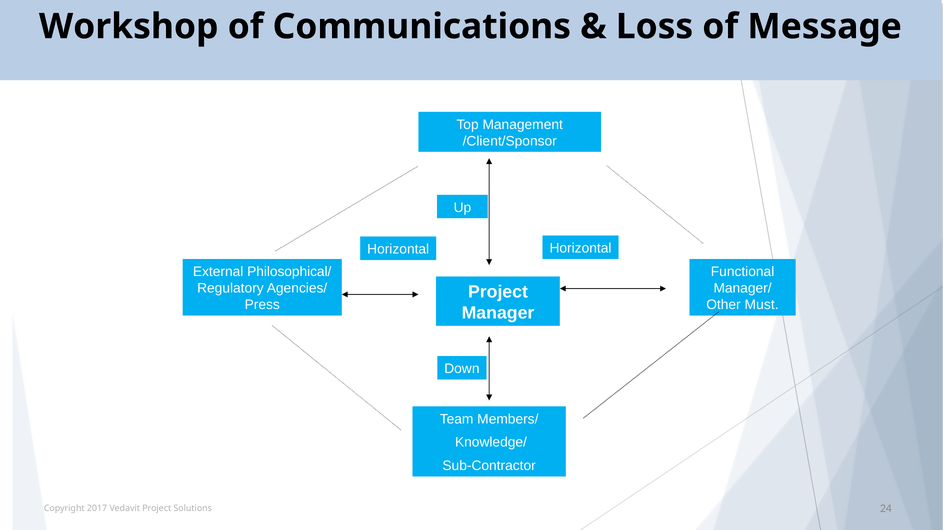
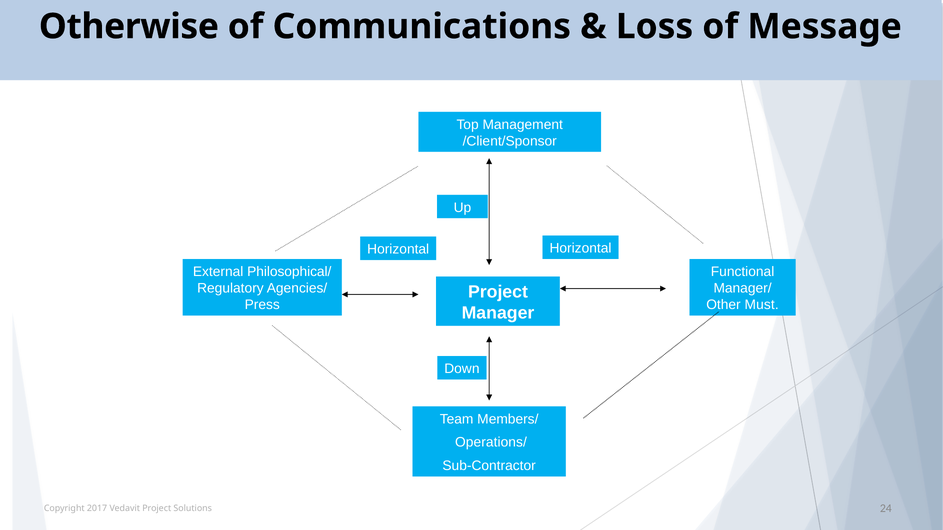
Workshop: Workshop -> Otherwise
Knowledge/: Knowledge/ -> Operations/
